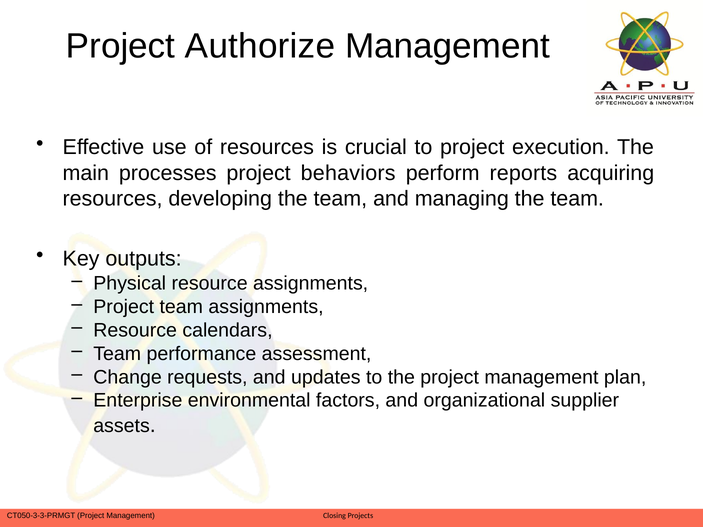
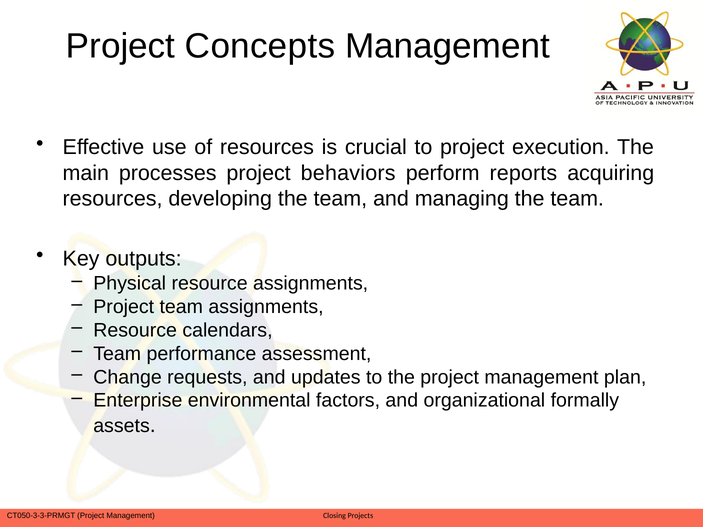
Authorize: Authorize -> Concepts
supplier: supplier -> formally
